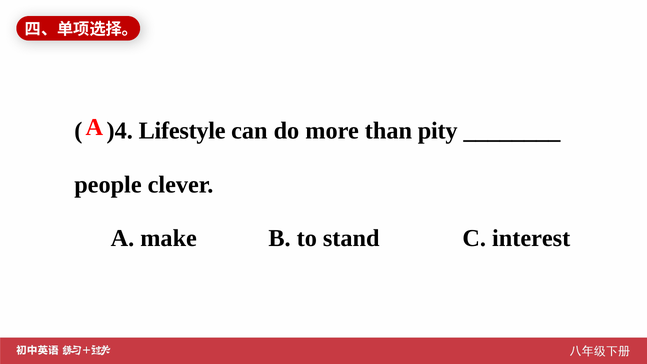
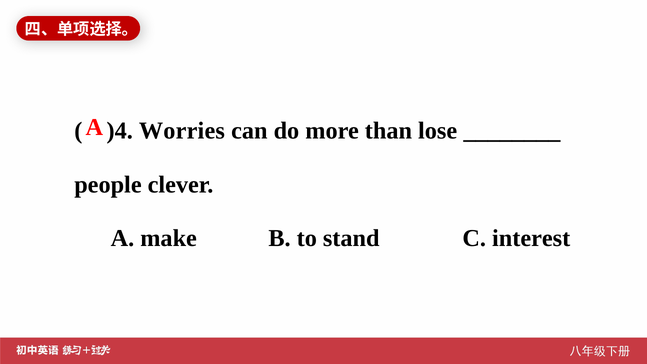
Lifestyle: Lifestyle -> Worries
pity: pity -> lose
